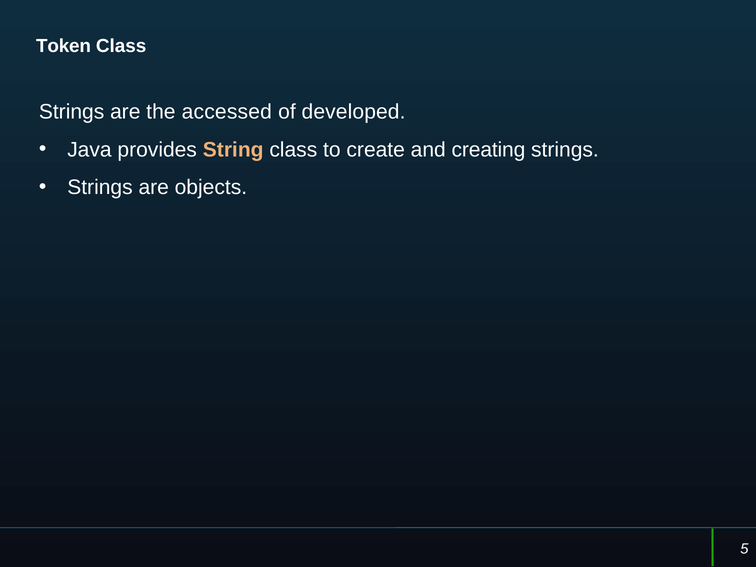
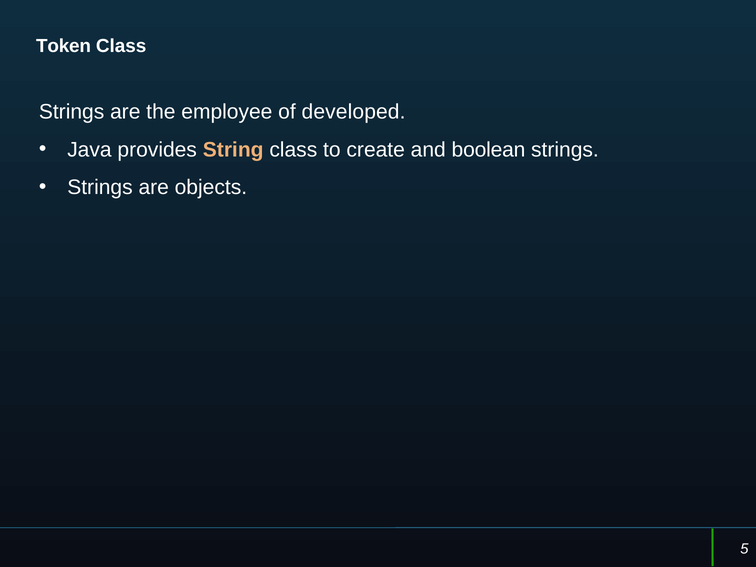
accessed: accessed -> employee
creating: creating -> boolean
